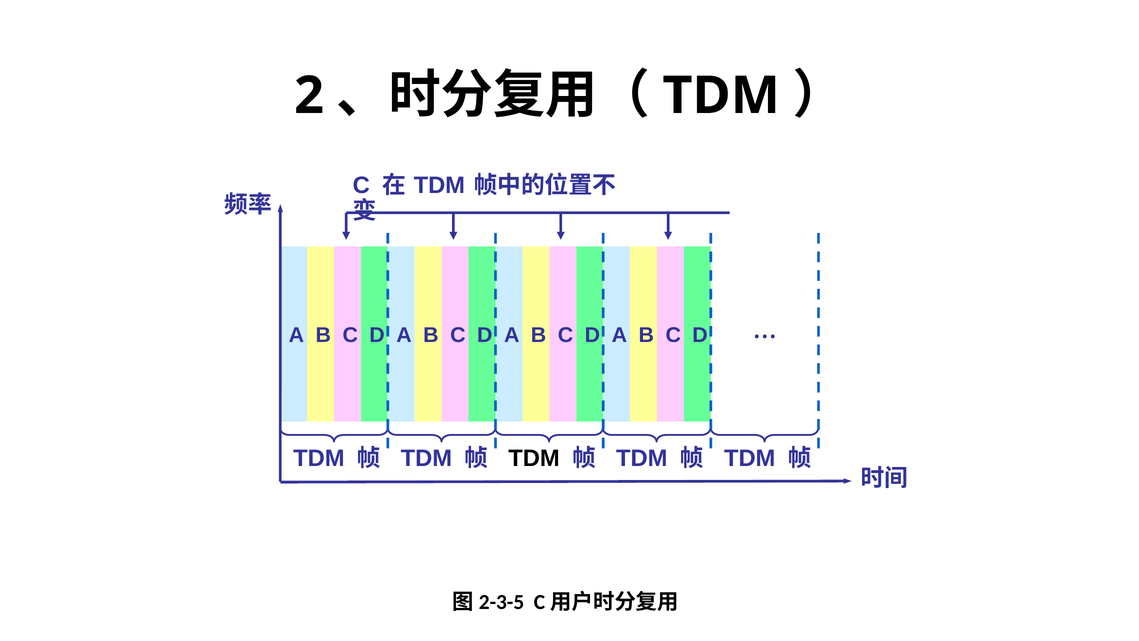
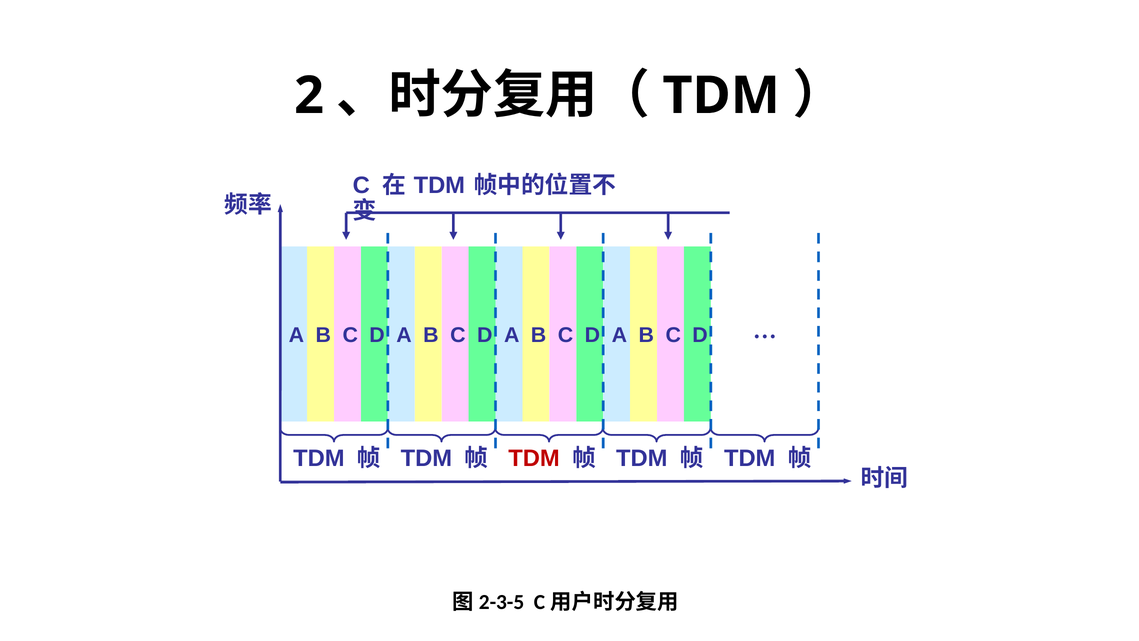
TDM at (534, 458) colour: black -> red
